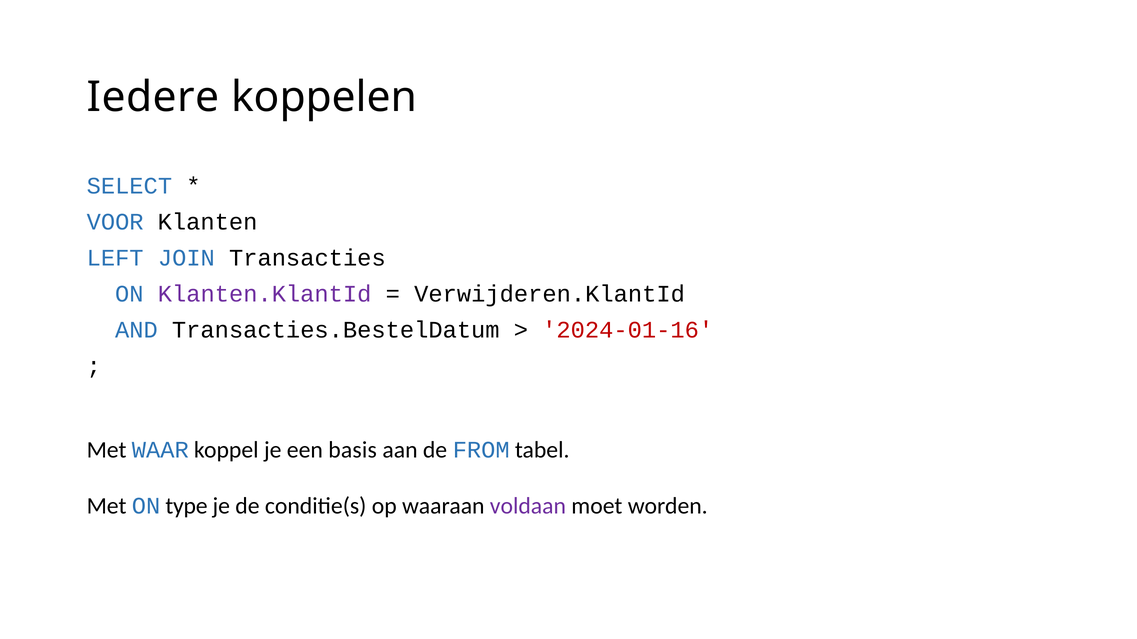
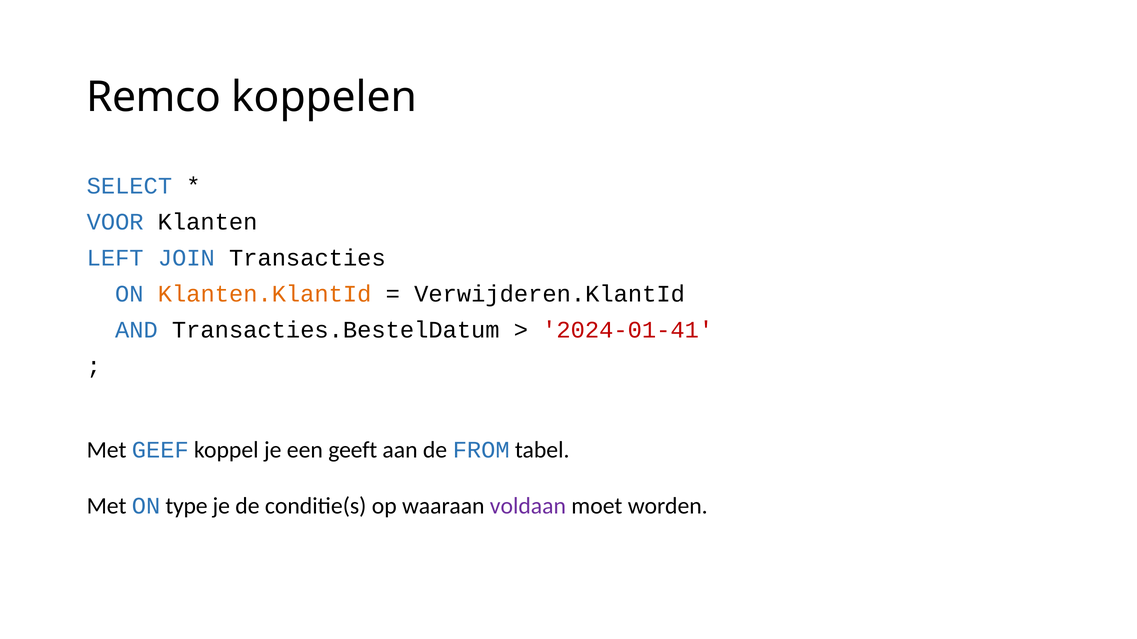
Iedere: Iedere -> Remco
Klanten.KlantId colour: purple -> orange
2024-01-16: 2024-01-16 -> 2024-01-41
WAAR: WAAR -> GEEF
basis: basis -> geeft
